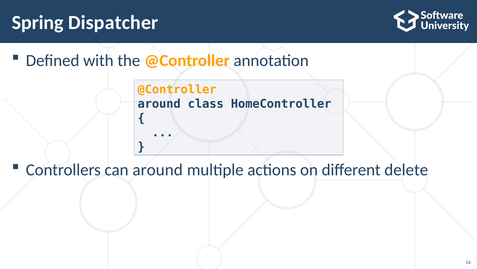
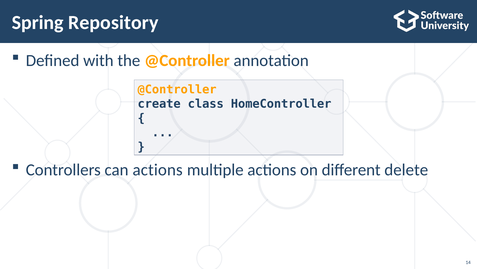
Dispatcher: Dispatcher -> Repository
around at (159, 104): around -> create
can around: around -> actions
